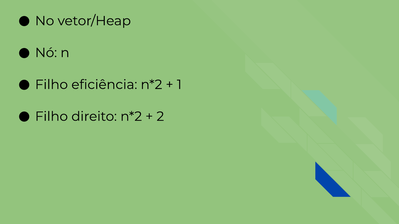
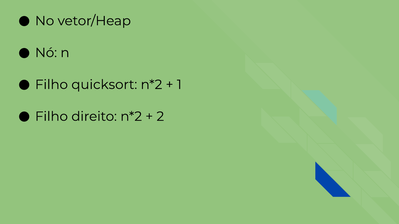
eficiência: eficiência -> quicksort
